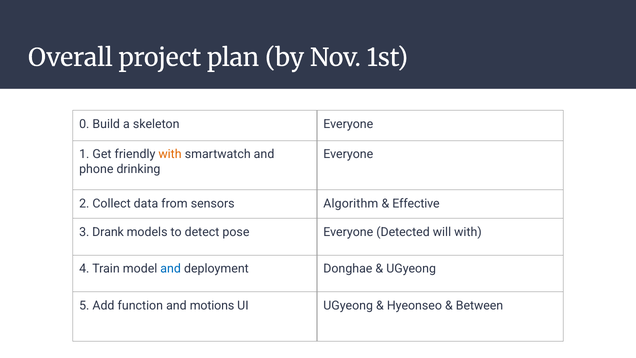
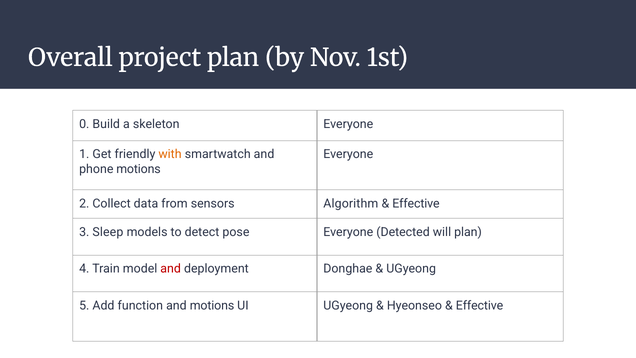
phone drinking: drinking -> motions
Drank: Drank -> Sleep
will with: with -> plan
and at (171, 269) colour: blue -> red
Between at (480, 305): Between -> Effective
